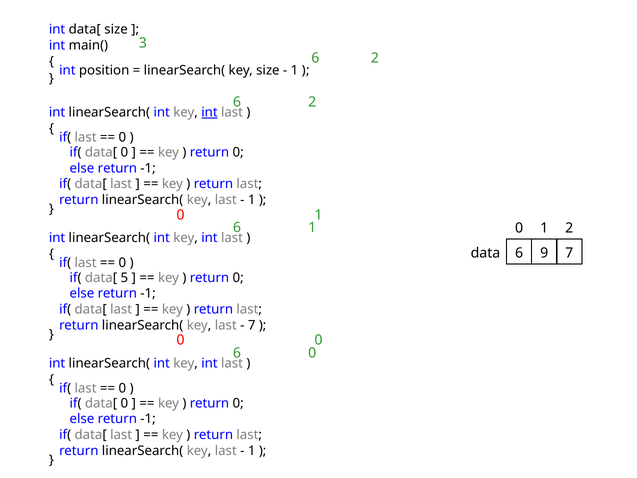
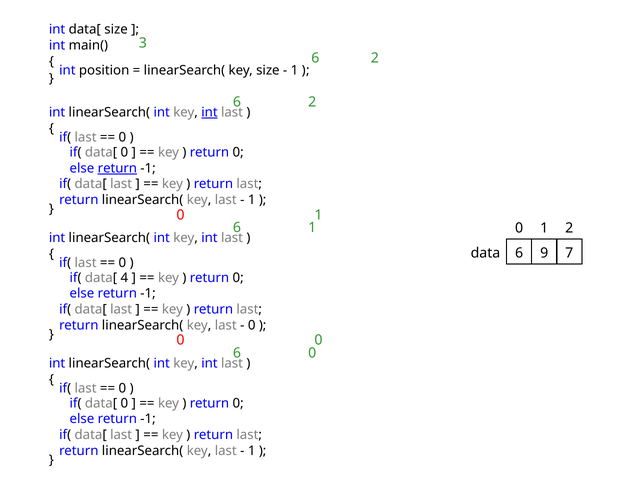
return at (117, 168) underline: none -> present
5: 5 -> 4
7 at (252, 325): 7 -> 0
